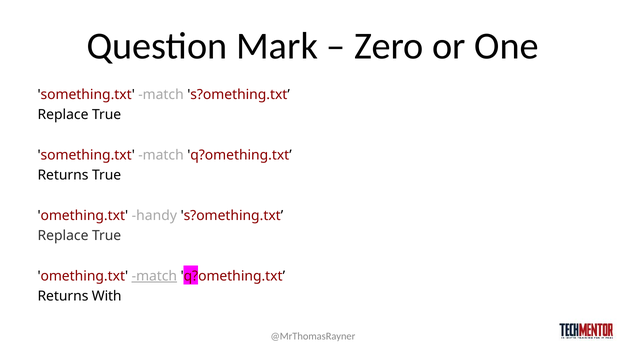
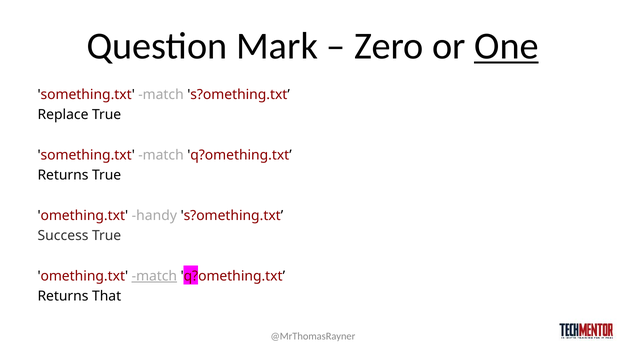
One underline: none -> present
Replace at (63, 236): Replace -> Success
With: With -> That
